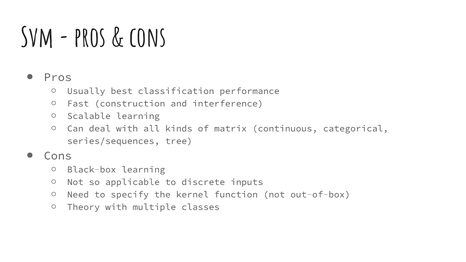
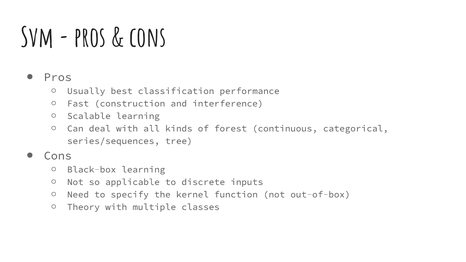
matrix: matrix -> forest
